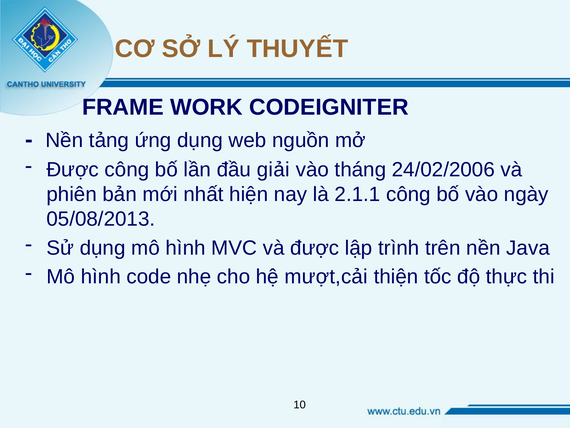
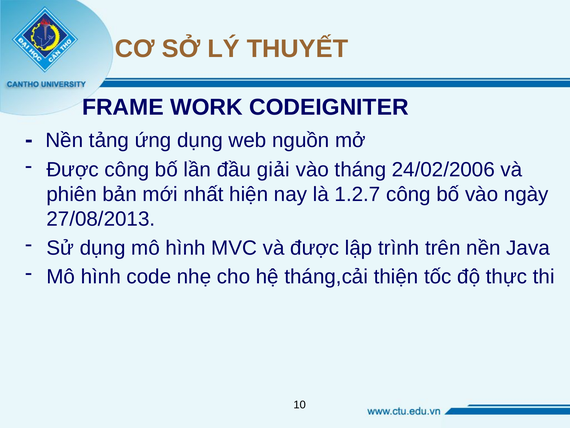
2.1.1: 2.1.1 -> 1.2.7
05/08/2013: 05/08/2013 -> 27/08/2013
mượt,cải: mượt,cải -> tháng,cải
